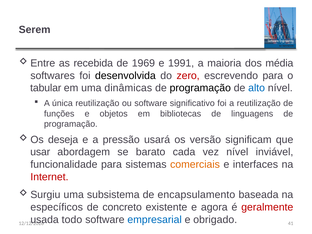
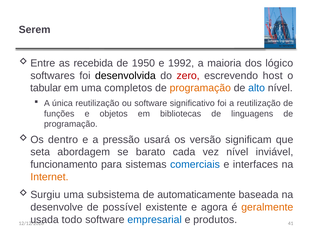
1969: 1969 -> 1950
1991: 1991 -> 1992
média: média -> lógico
escrevendo para: para -> host
dinâmicas: dinâmicas -> completos
programação at (200, 88) colour: black -> orange
deseja: deseja -> dentro
usar: usar -> seta
funcionalidade: funcionalidade -> funcionamento
comerciais colour: orange -> blue
Internet colour: red -> orange
encapsulamento: encapsulamento -> automaticamente
específicos: específicos -> desenvolve
concreto: concreto -> possível
geralmente colour: red -> orange
obrigado: obrigado -> produtos
